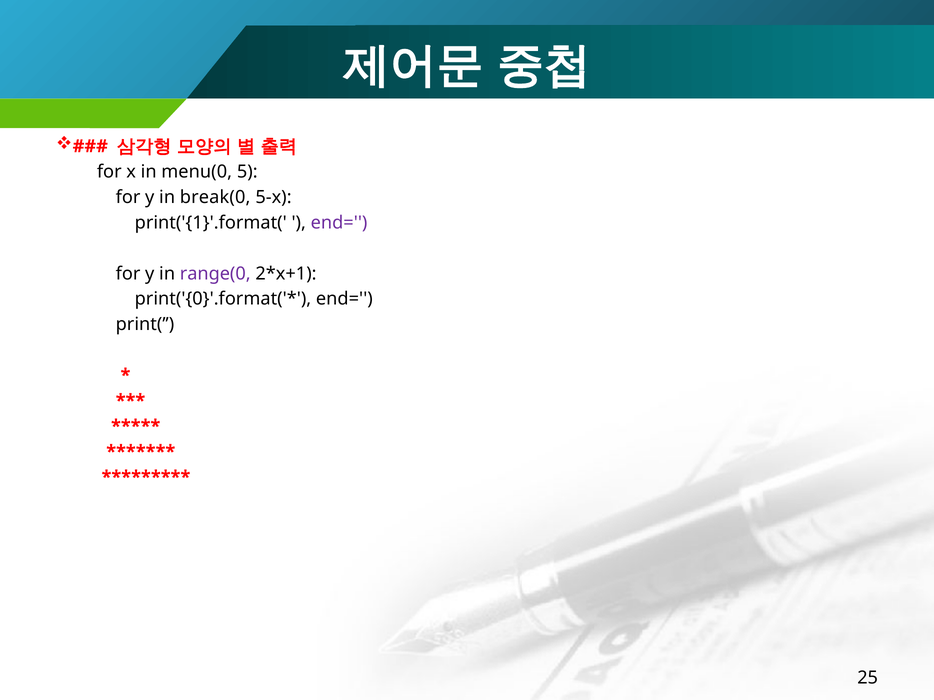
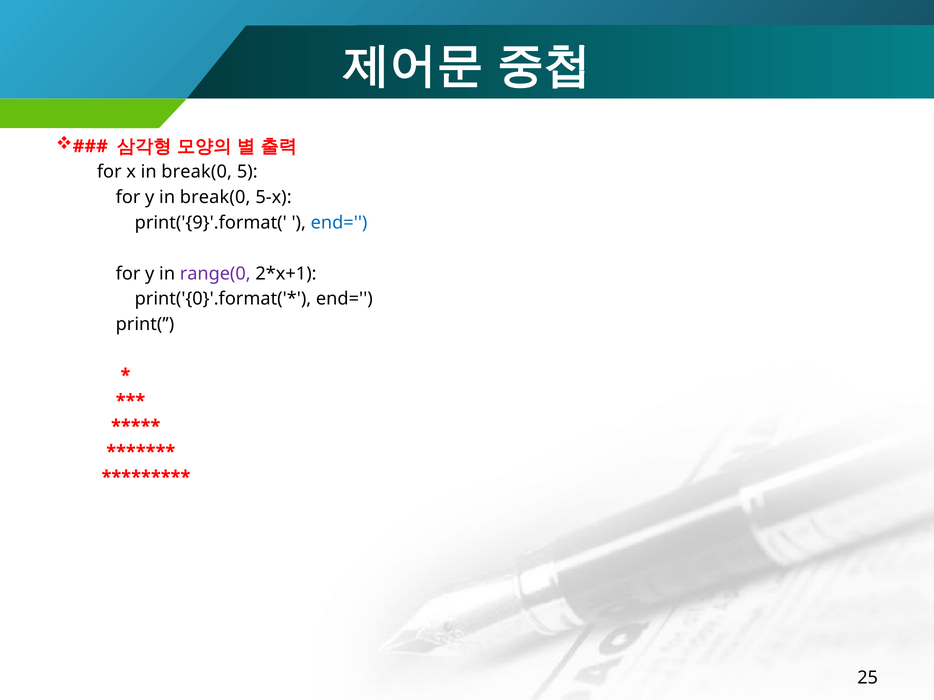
x in menu(0: menu(0 -> break(0
print('{1}'.format(: print('{1}'.format( -> print('{9}'.format(
end= at (339, 223) colour: purple -> blue
